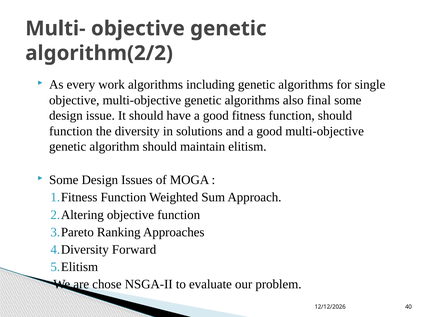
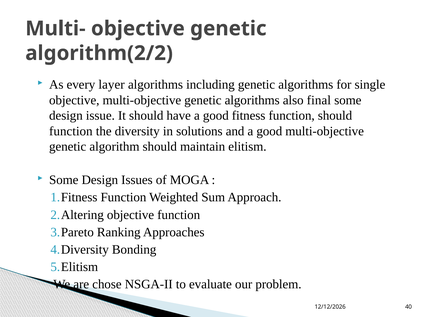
work: work -> layer
Forward: Forward -> Bonding
